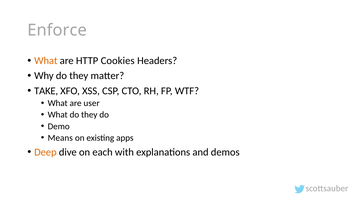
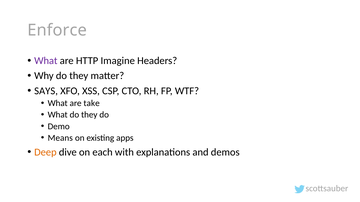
What at (46, 61) colour: orange -> purple
Cookies: Cookies -> Imagine
TAKE: TAKE -> SAYS
user: user -> take
